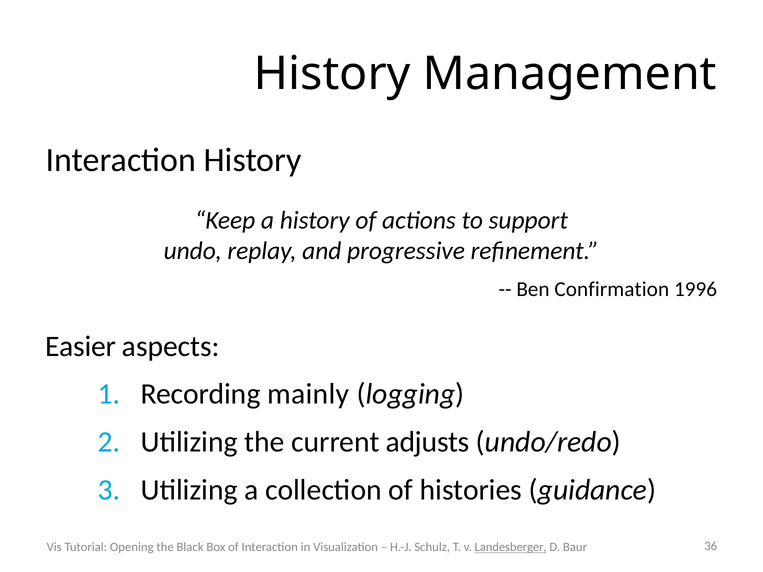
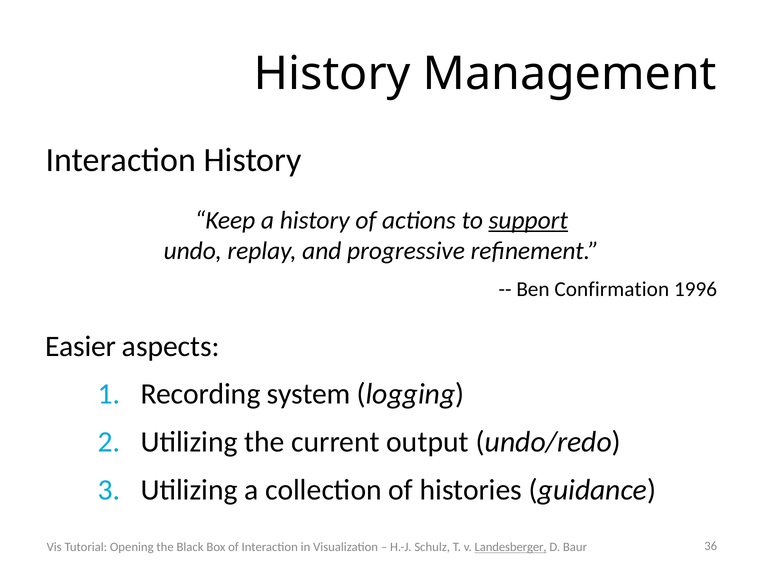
support underline: none -> present
mainly: mainly -> system
adjusts: adjusts -> output
